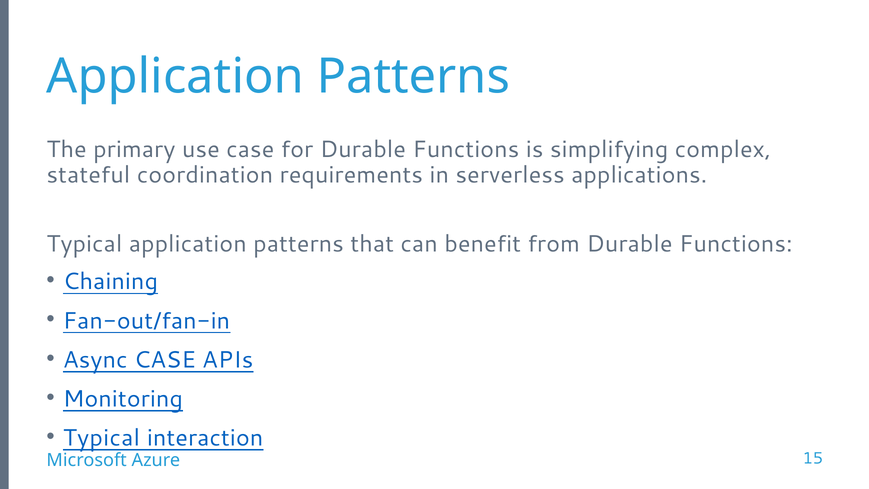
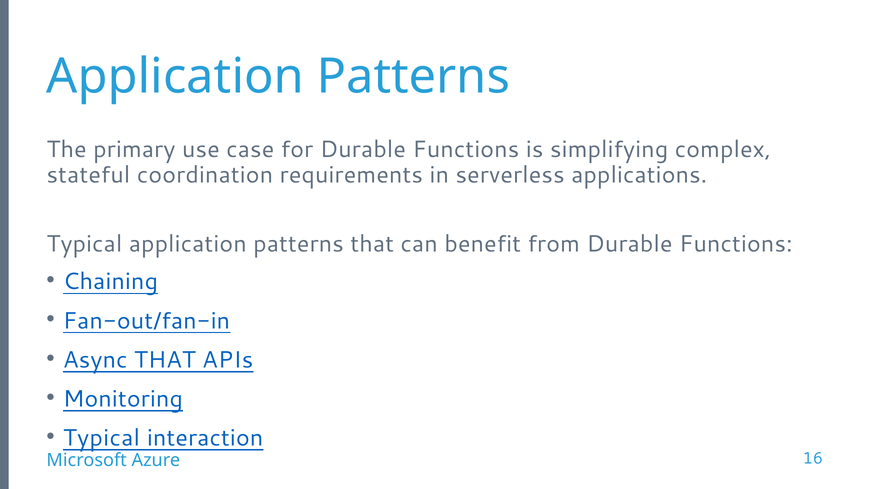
Async CASE: CASE -> THAT
15: 15 -> 16
